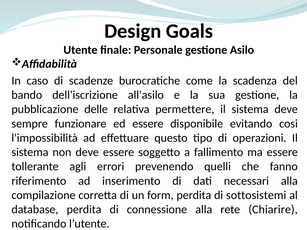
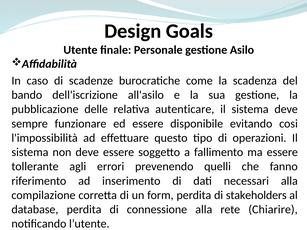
permettere: permettere -> autenticare
sottosistemi: sottosistemi -> stakeholders
